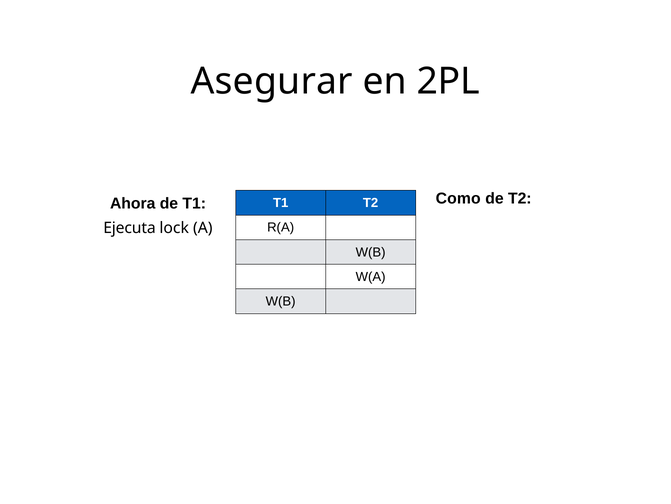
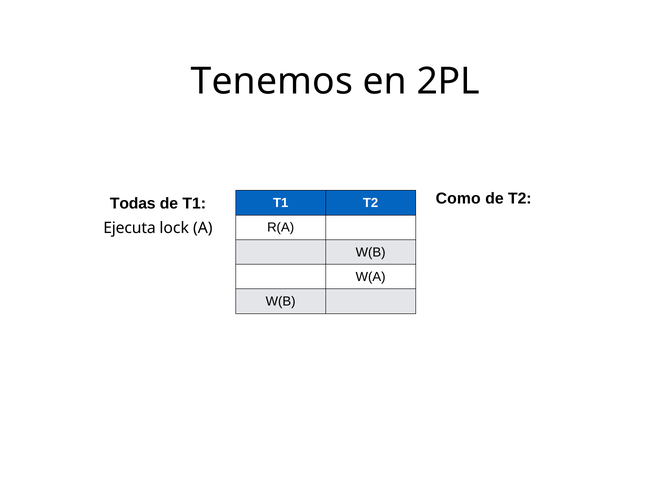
Asegurar: Asegurar -> Tenemos
Ahora: Ahora -> Todas
